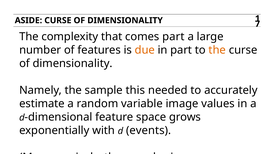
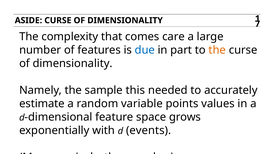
comes part: part -> care
due colour: orange -> blue
image: image -> points
